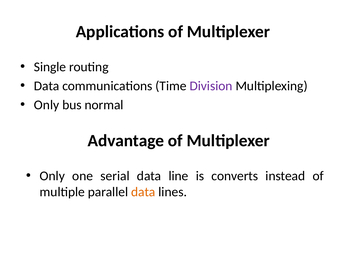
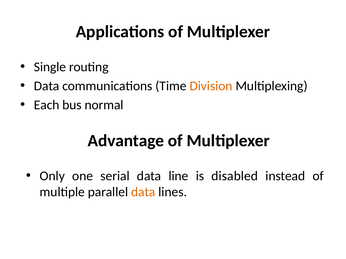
Division colour: purple -> orange
Only at (47, 105): Only -> Each
converts: converts -> disabled
